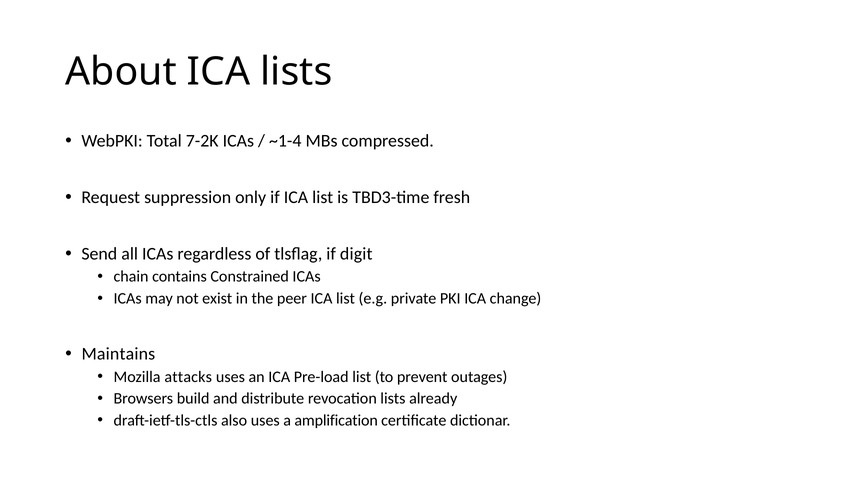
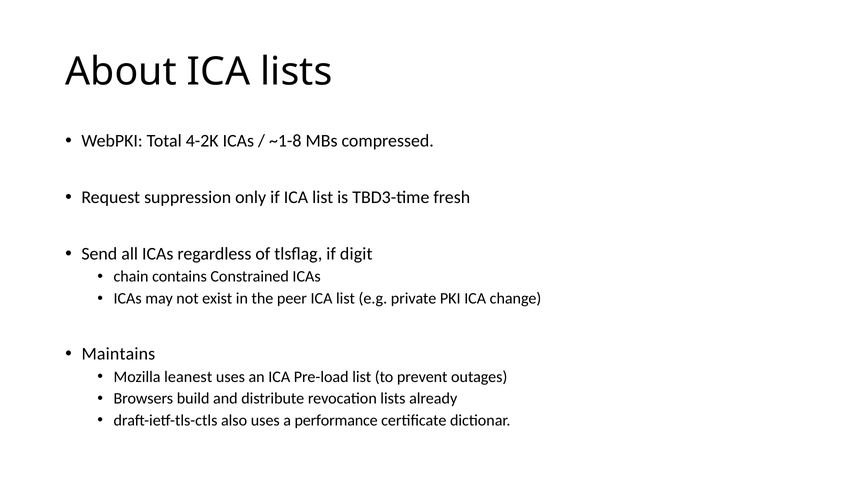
7-2K: 7-2K -> 4-2K
~1-4: ~1-4 -> ~1-8
attacks: attacks -> leanest
amplification: amplification -> performance
